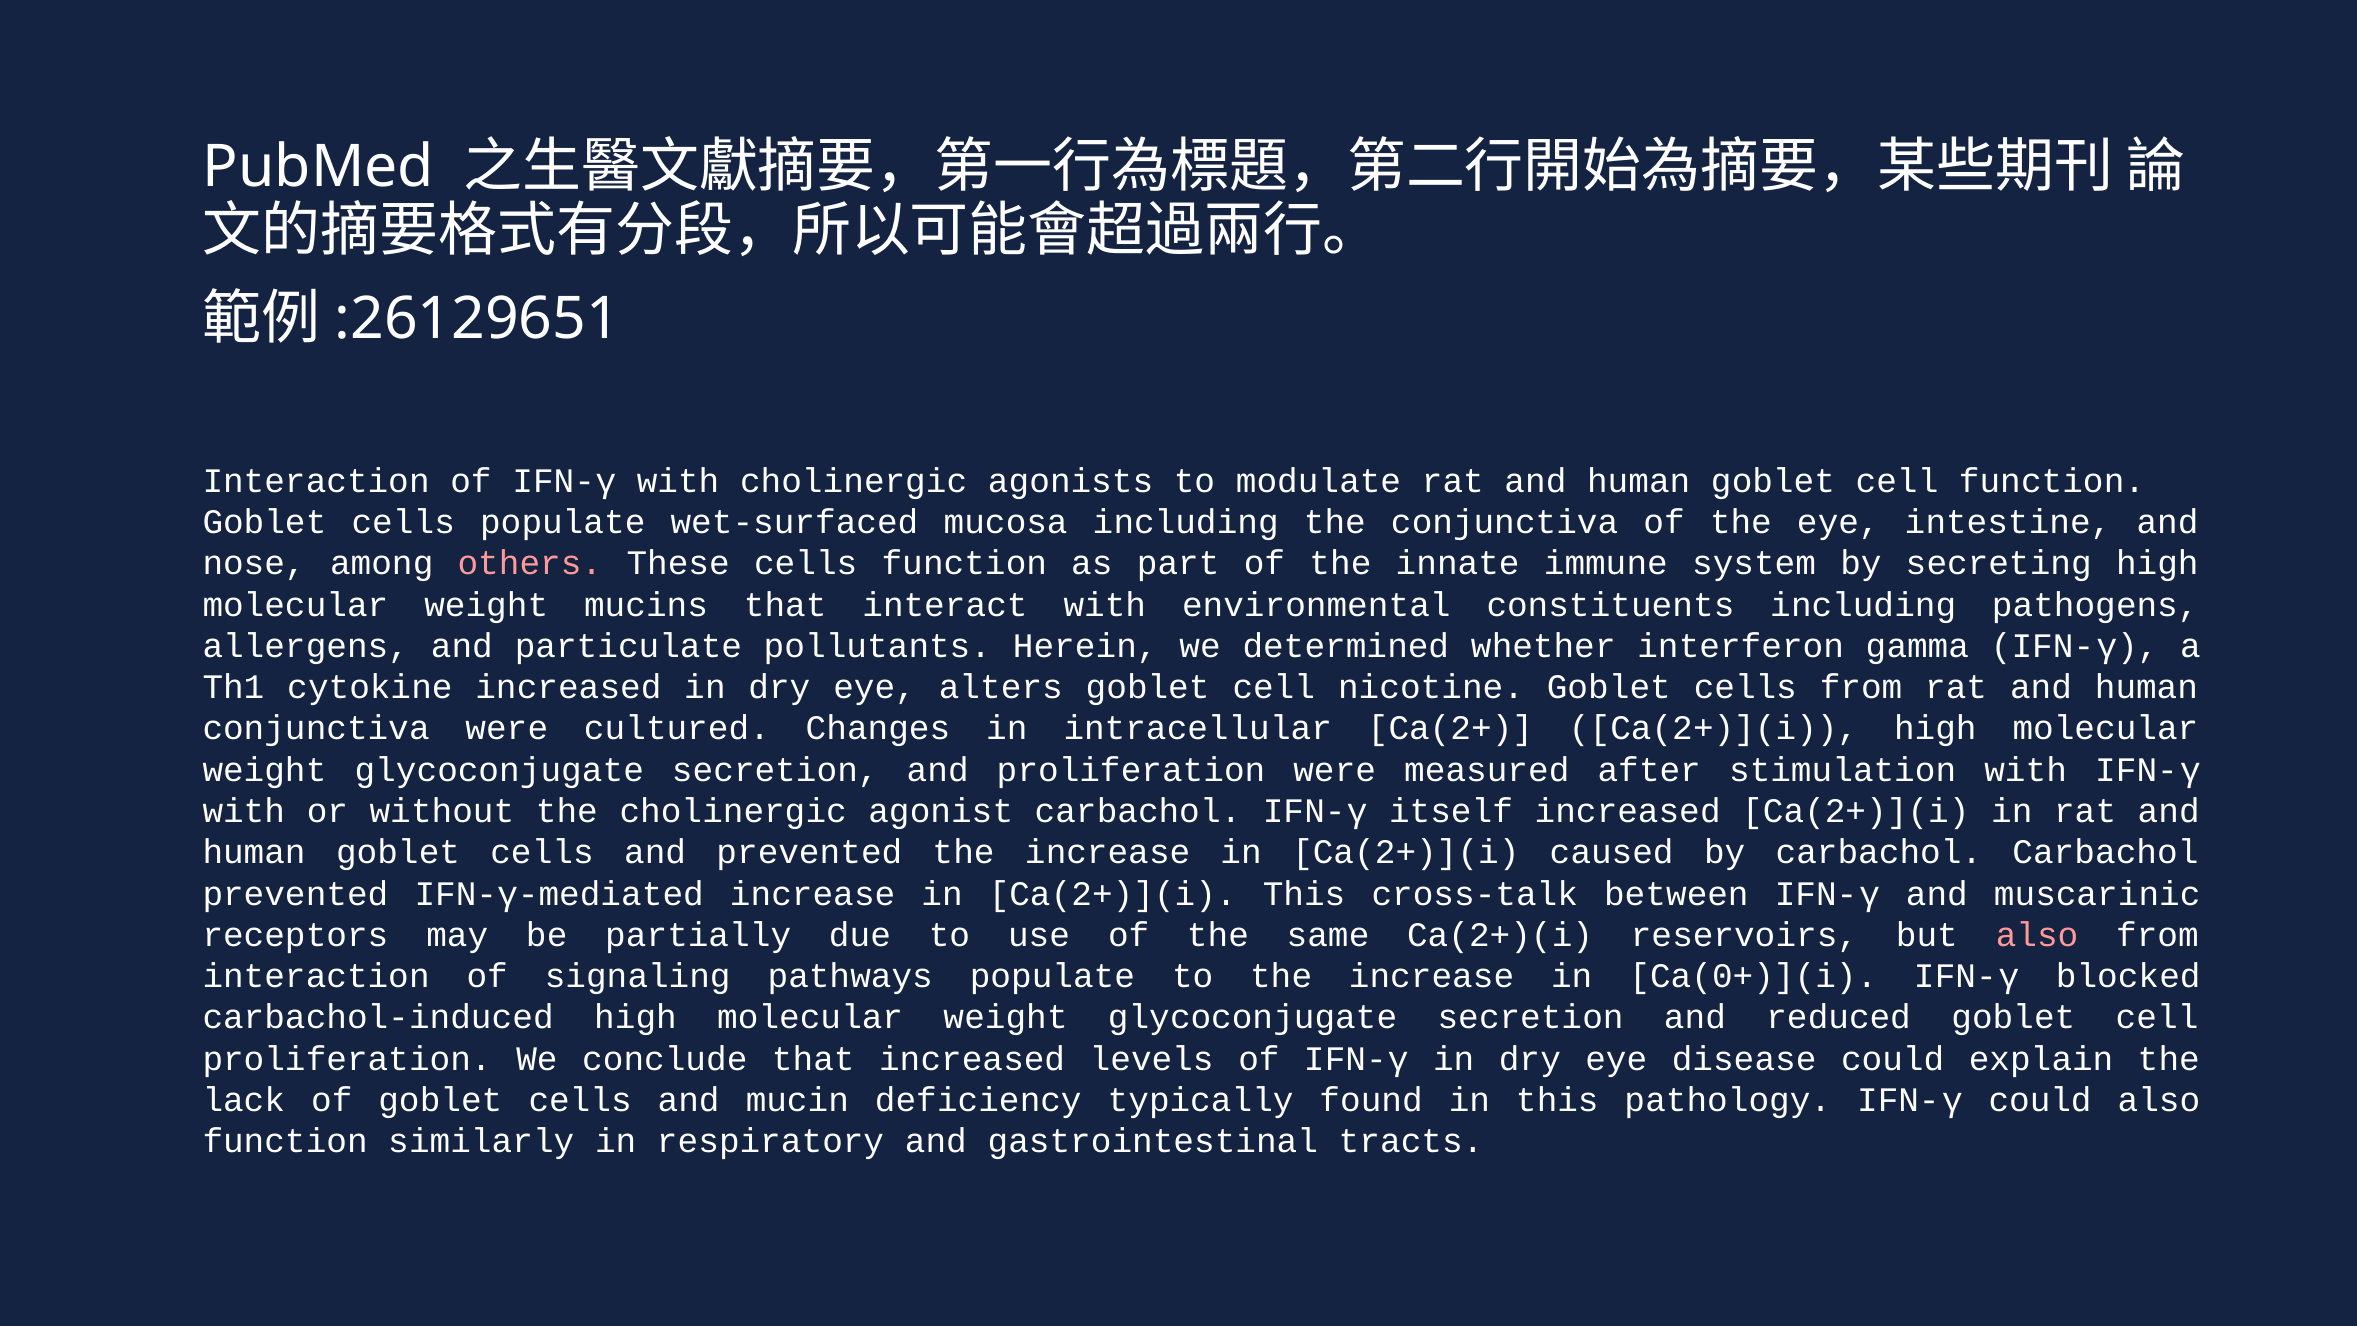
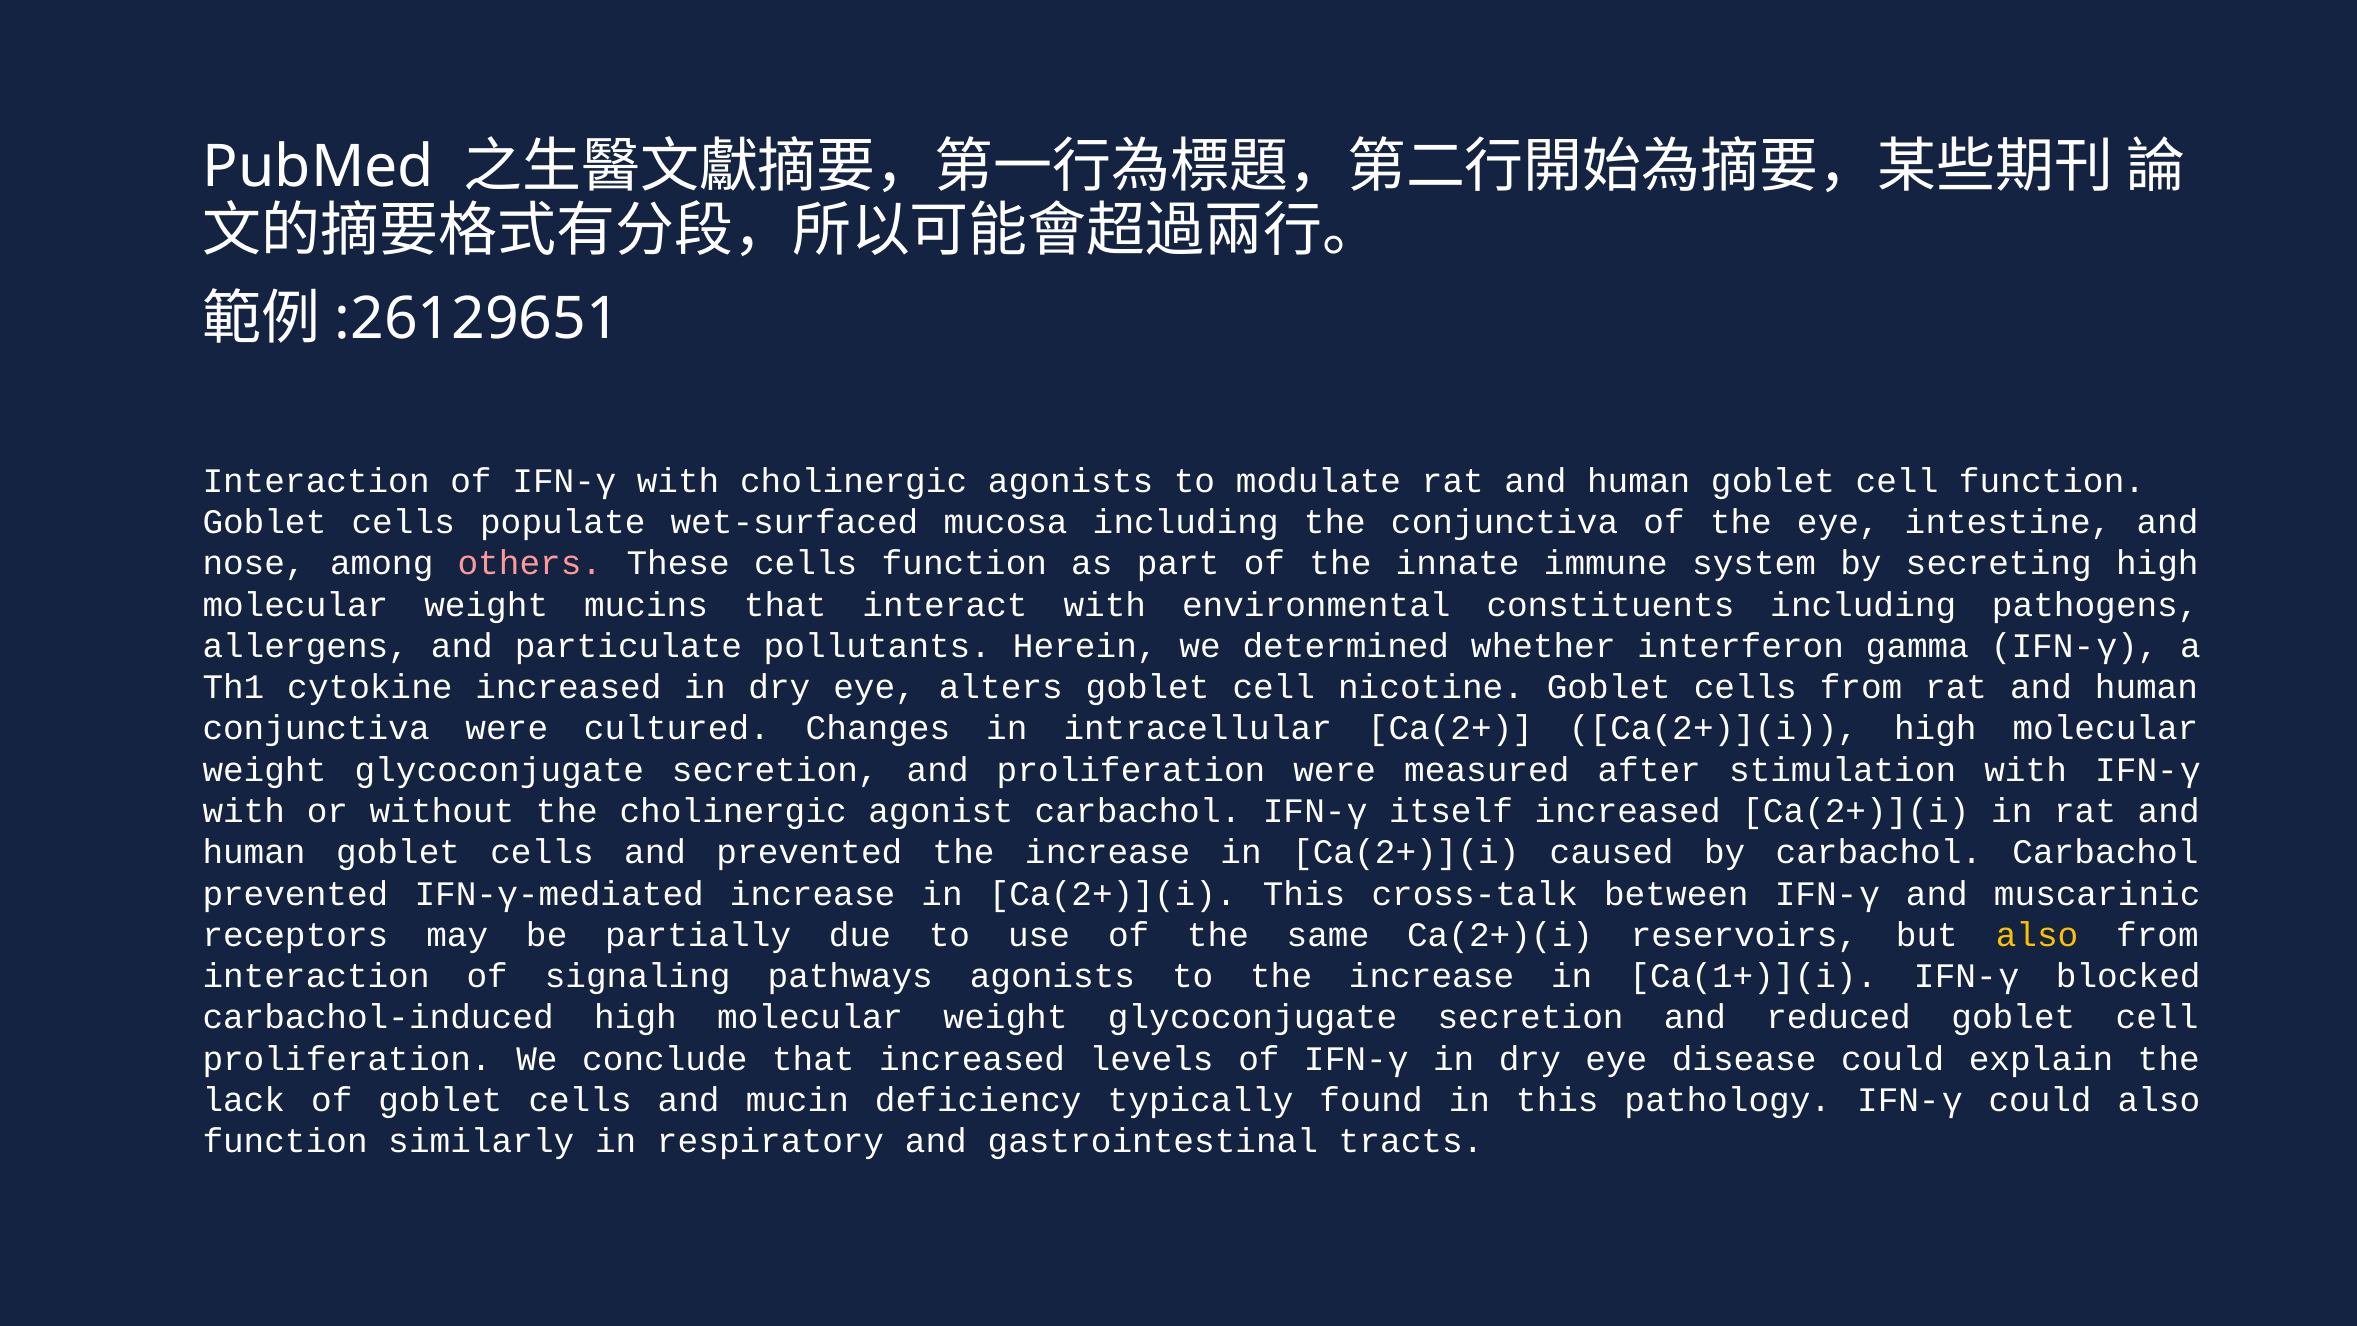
also at (2037, 935) colour: pink -> yellow
pathways populate: populate -> agonists
Ca(0+)](i: Ca(0+)](i -> Ca(1+)](i
